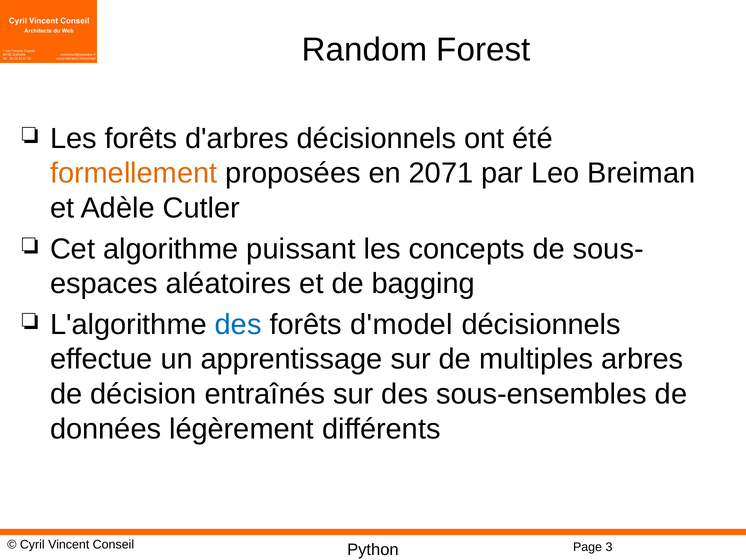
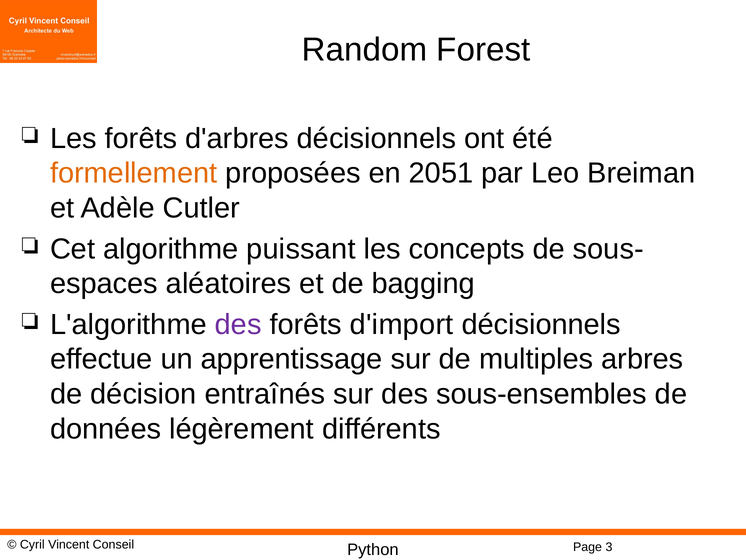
2071: 2071 -> 2051
des at (238, 324) colour: blue -> purple
d'model: d'model -> d'import
